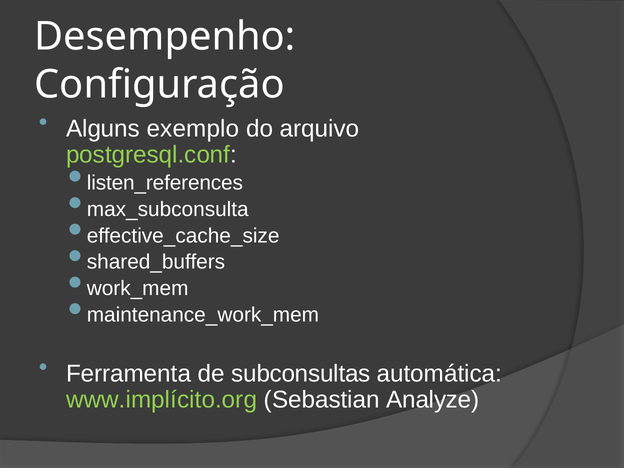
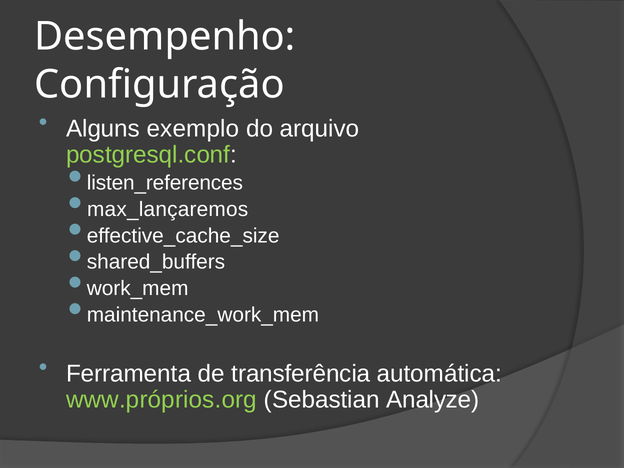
max_subconsulta: max_subconsulta -> max_lançaremos
subconsultas: subconsultas -> transferência
www.implícito.org: www.implícito.org -> www.próprios.org
